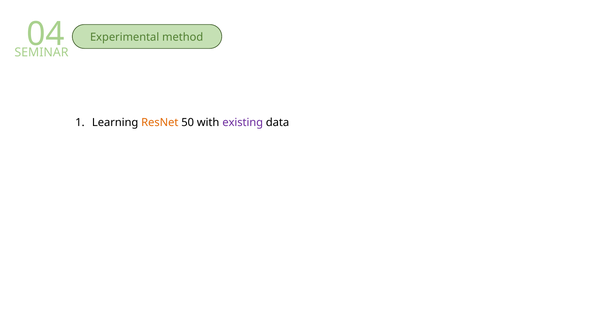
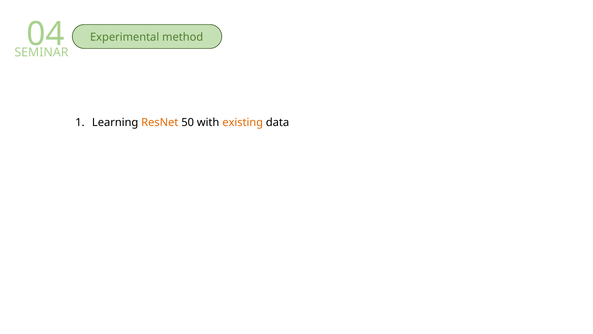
existing colour: purple -> orange
